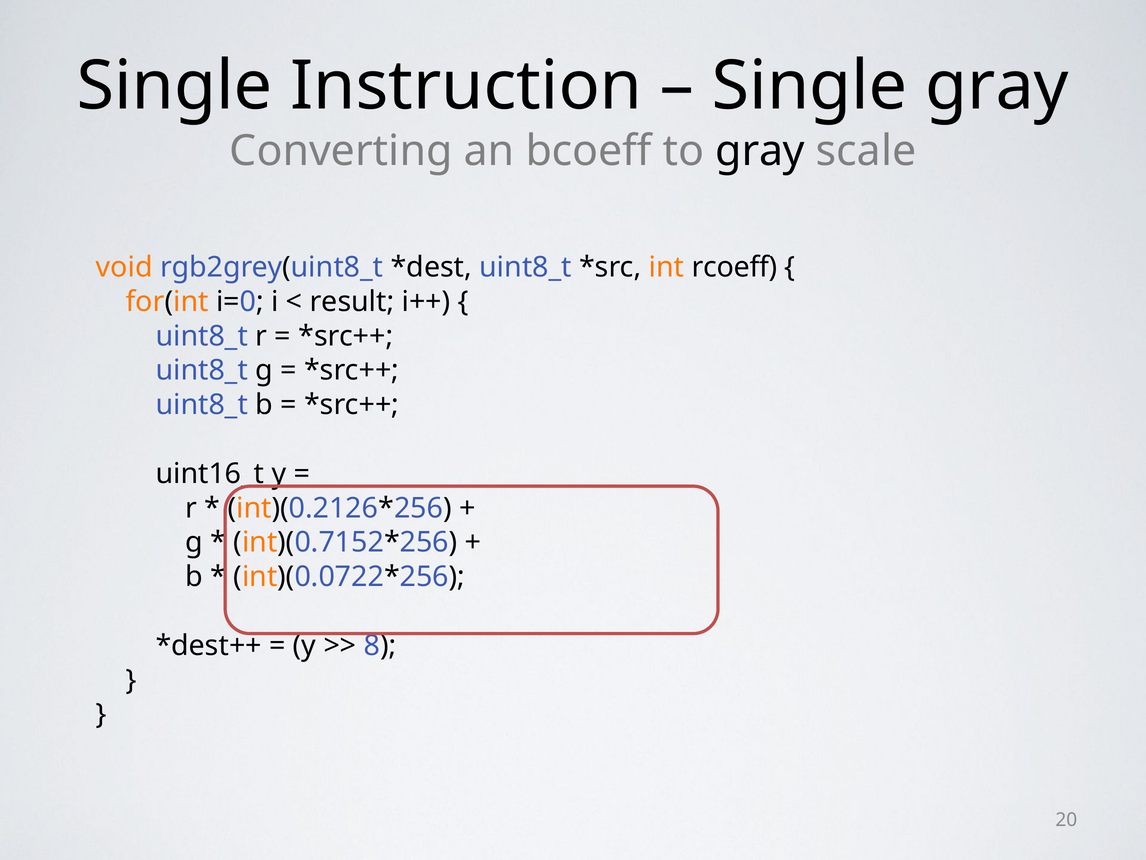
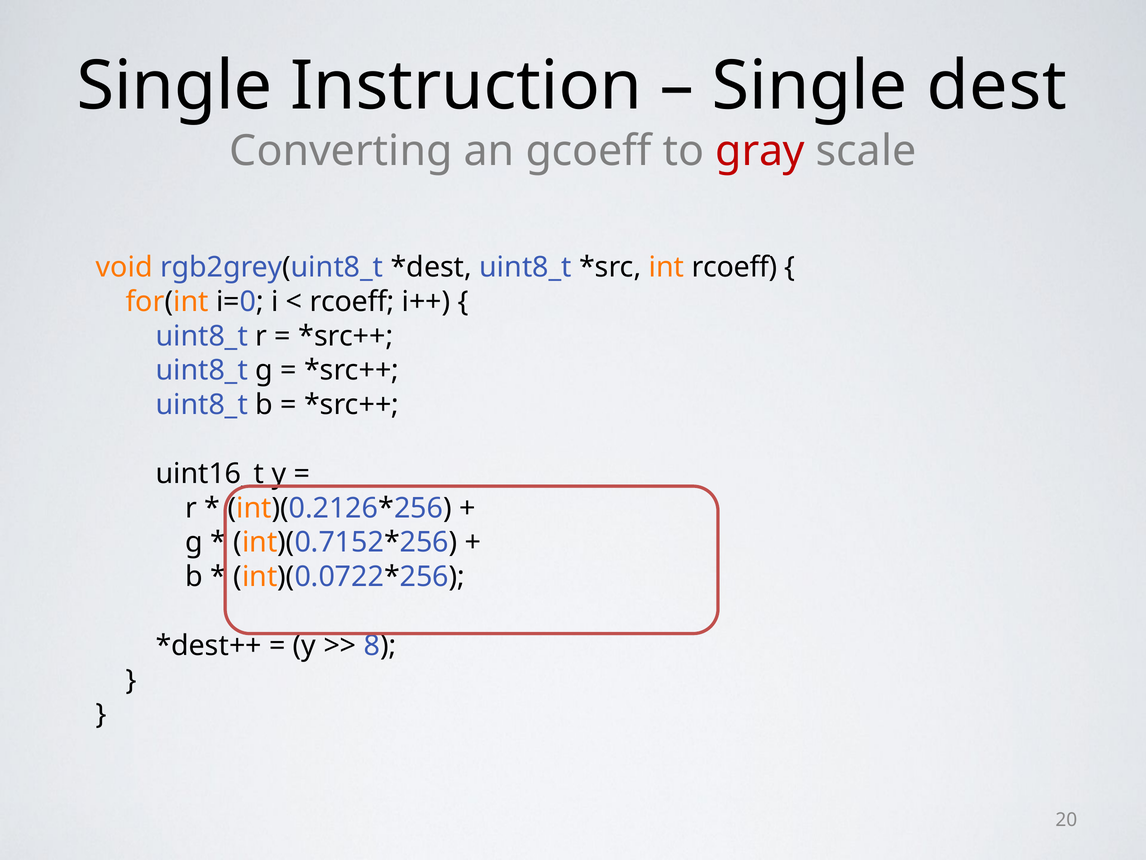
Single gray: gray -> dest
bcoeff: bcoeff -> gcoeff
gray at (760, 151) colour: black -> red
result at (352, 301): result -> rcoeff
